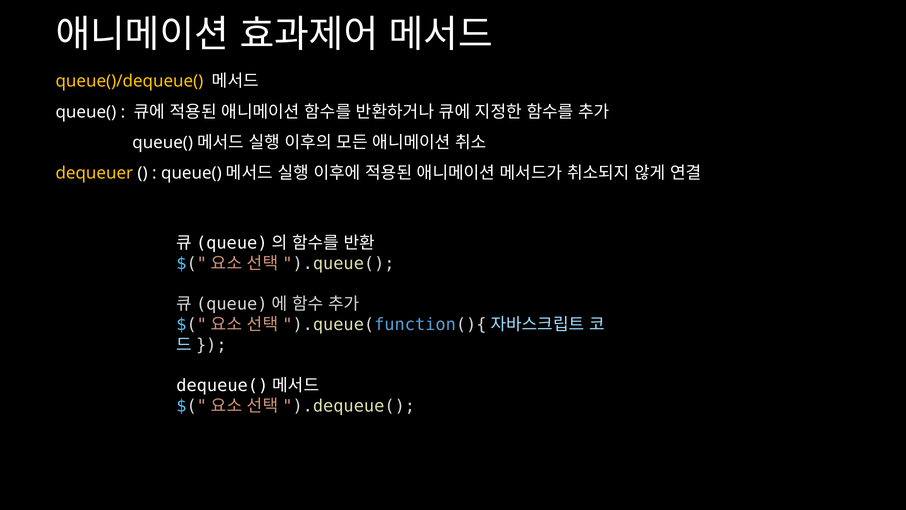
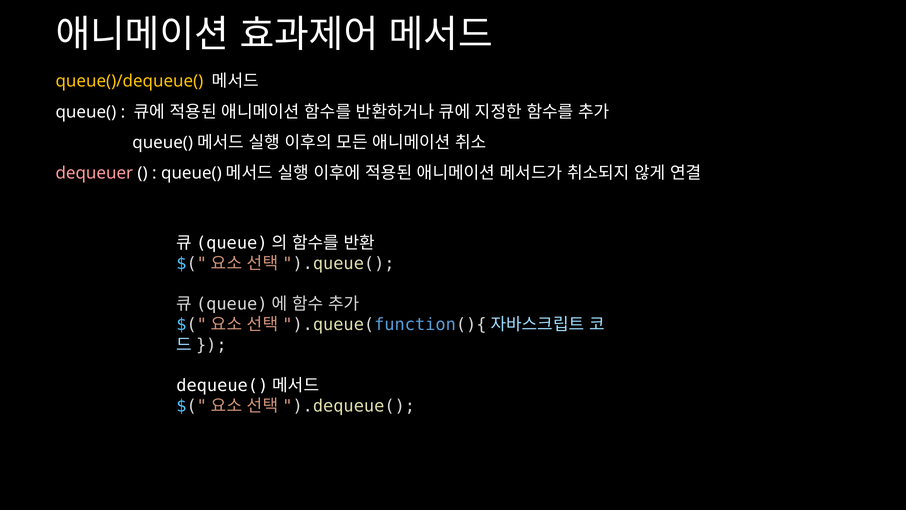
dequeuer colour: yellow -> pink
